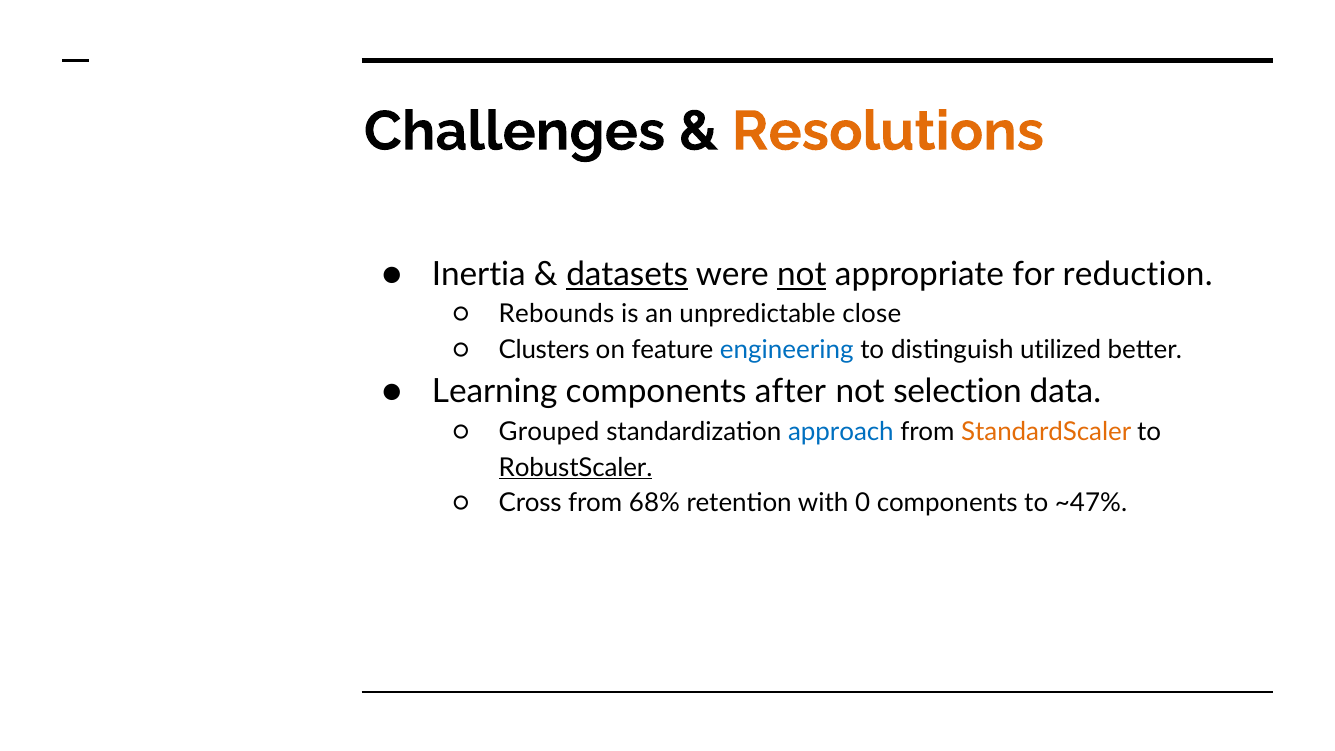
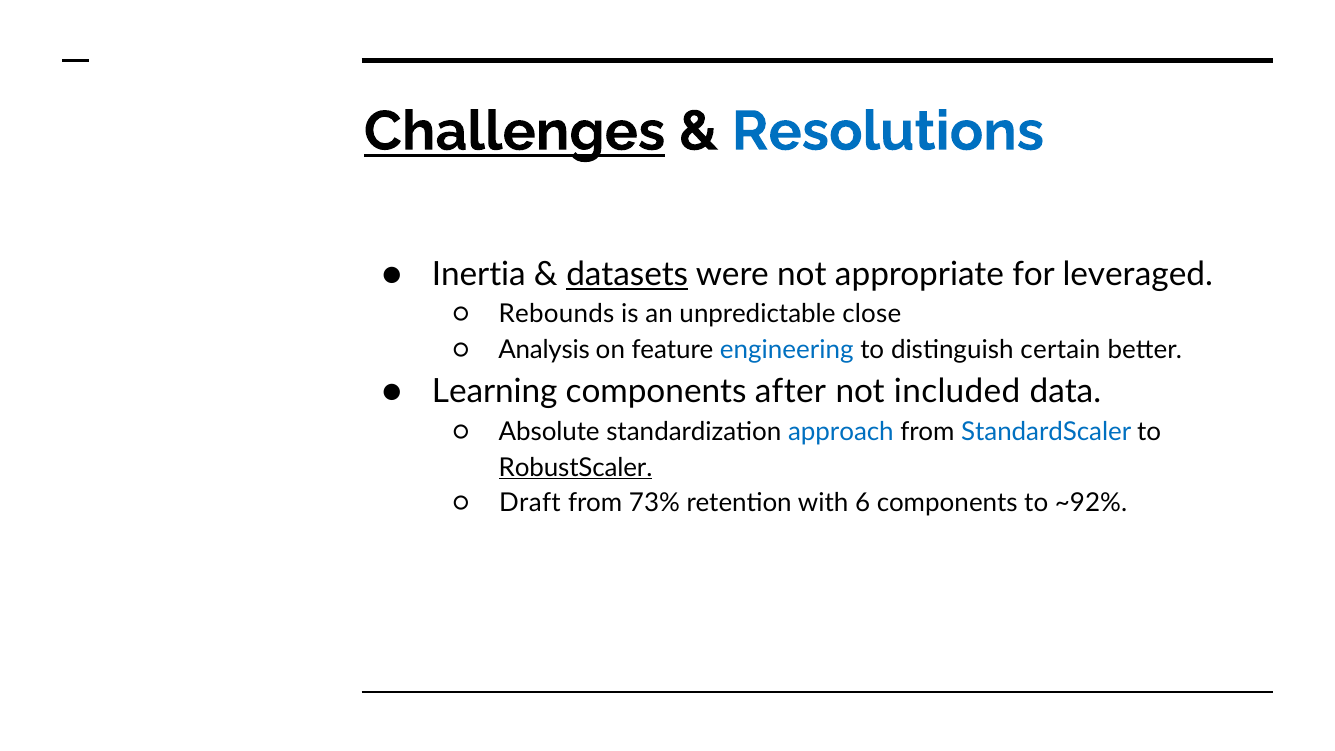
Challenges underline: none -> present
Resolutions colour: orange -> blue
not at (802, 274) underline: present -> none
reduction: reduction -> leveraged
Clusters: Clusters -> Analysis
utilized: utilized -> certain
selection: selection -> included
Grouped: Grouped -> Absolute
StandardScaler colour: orange -> blue
Cross: Cross -> Draft
68%: 68% -> 73%
0: 0 -> 6
~47%: ~47% -> ~92%
